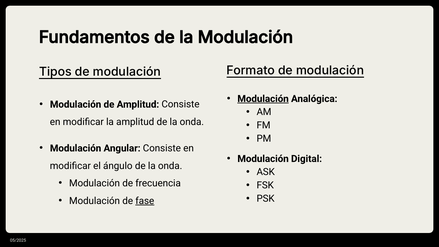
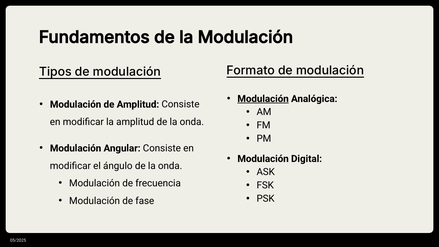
fase underline: present -> none
